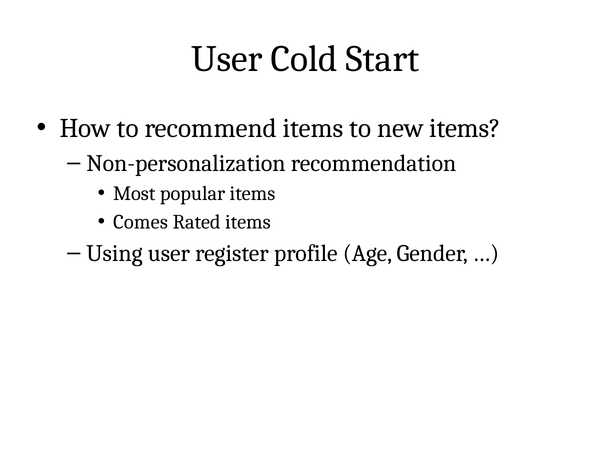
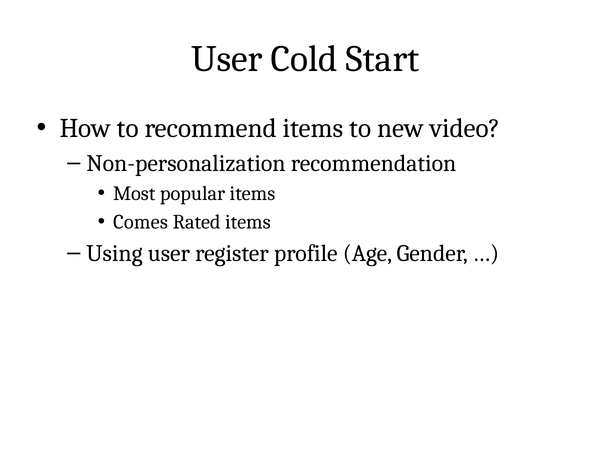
new items: items -> video
